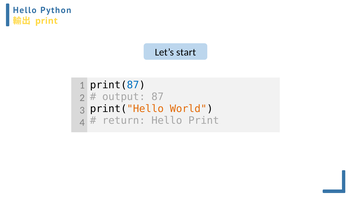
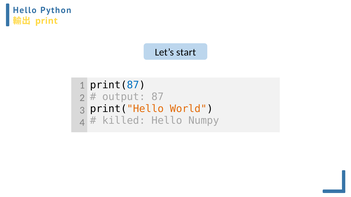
return: return -> killed
Hello Print: Print -> Numpy
